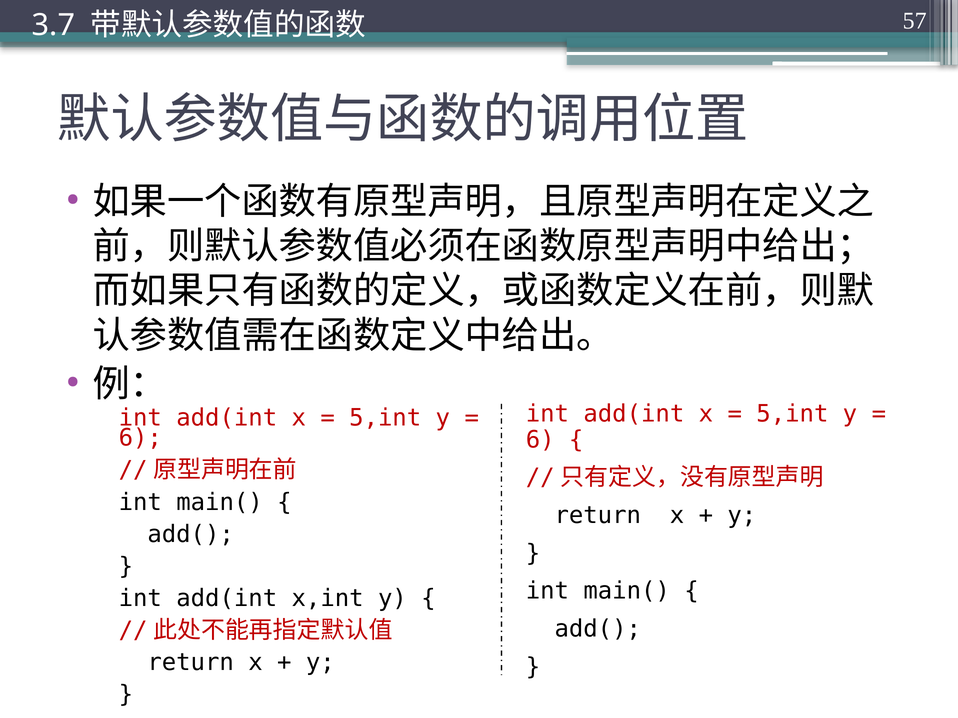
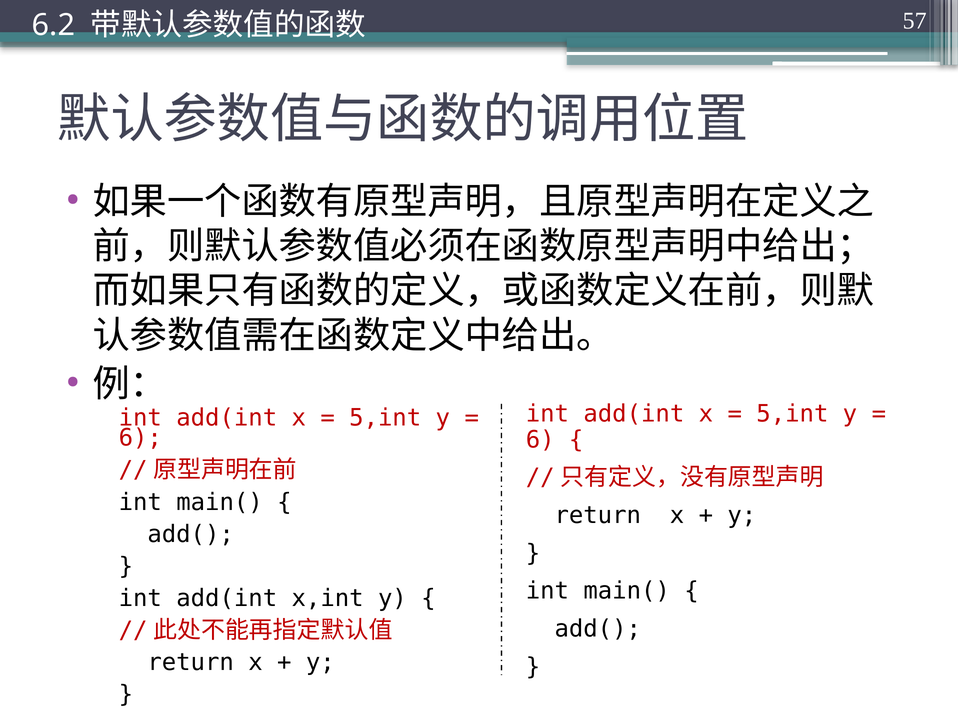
3.7: 3.7 -> 6.2
